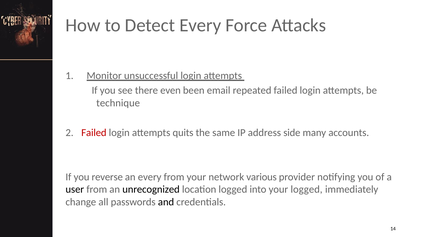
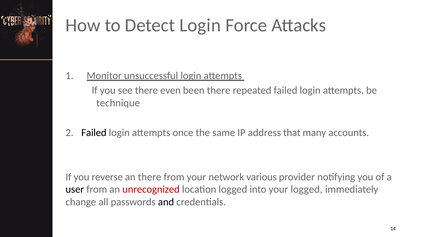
Detect Every: Every -> Login
been email: email -> there
Failed at (94, 133) colour: red -> black
quits: quits -> once
side: side -> that
an every: every -> there
unrecognized colour: black -> red
